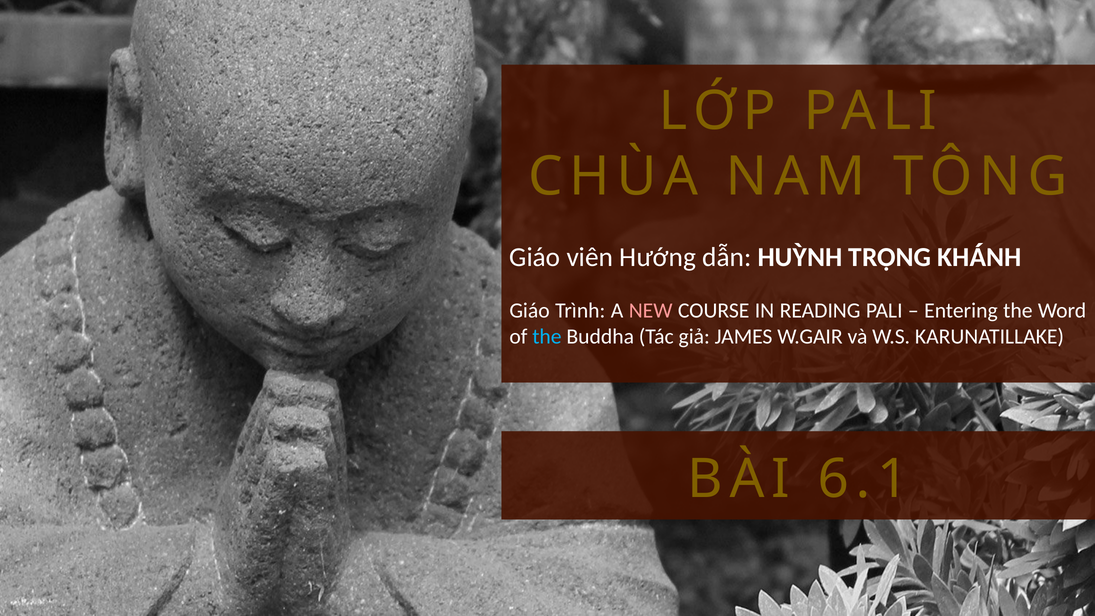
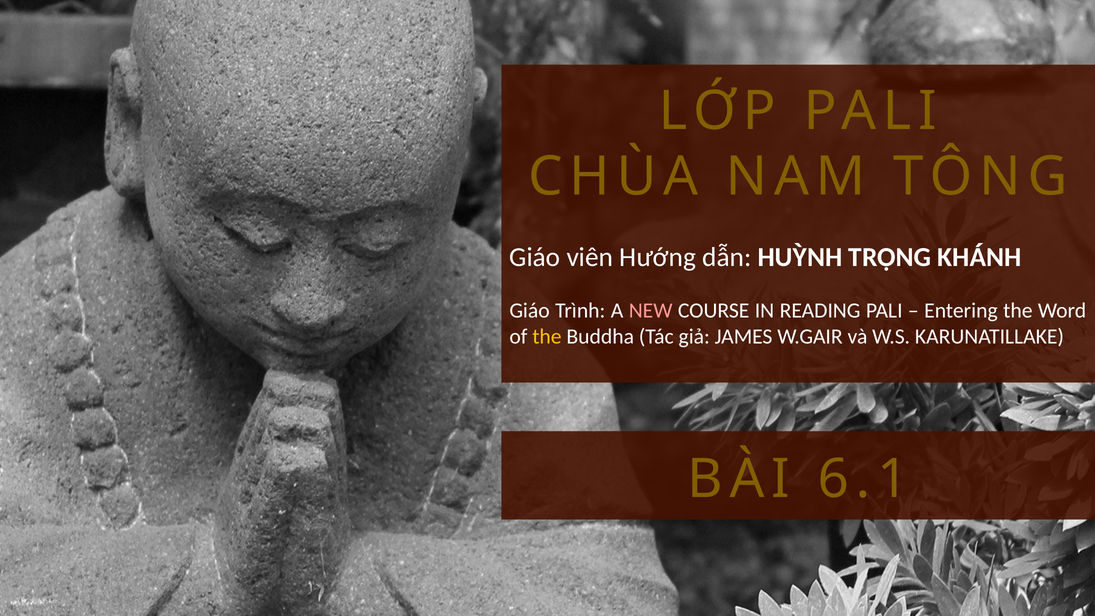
the at (547, 337) colour: light blue -> yellow
